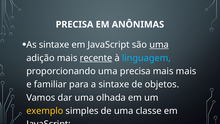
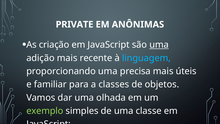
PRECISA at (75, 24): PRECISA -> PRIVATE
As sintaxe: sintaxe -> criação
recente underline: present -> none
mais mais: mais -> úteis
a sintaxe: sintaxe -> classes
exemplo colour: yellow -> light green
